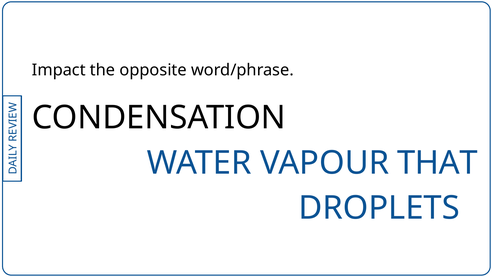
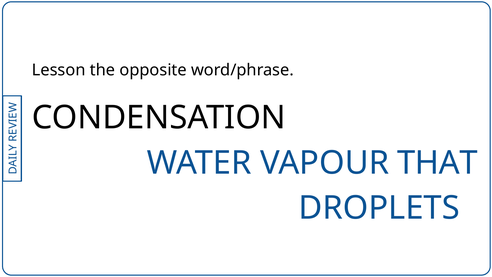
Impact: Impact -> Lesson
